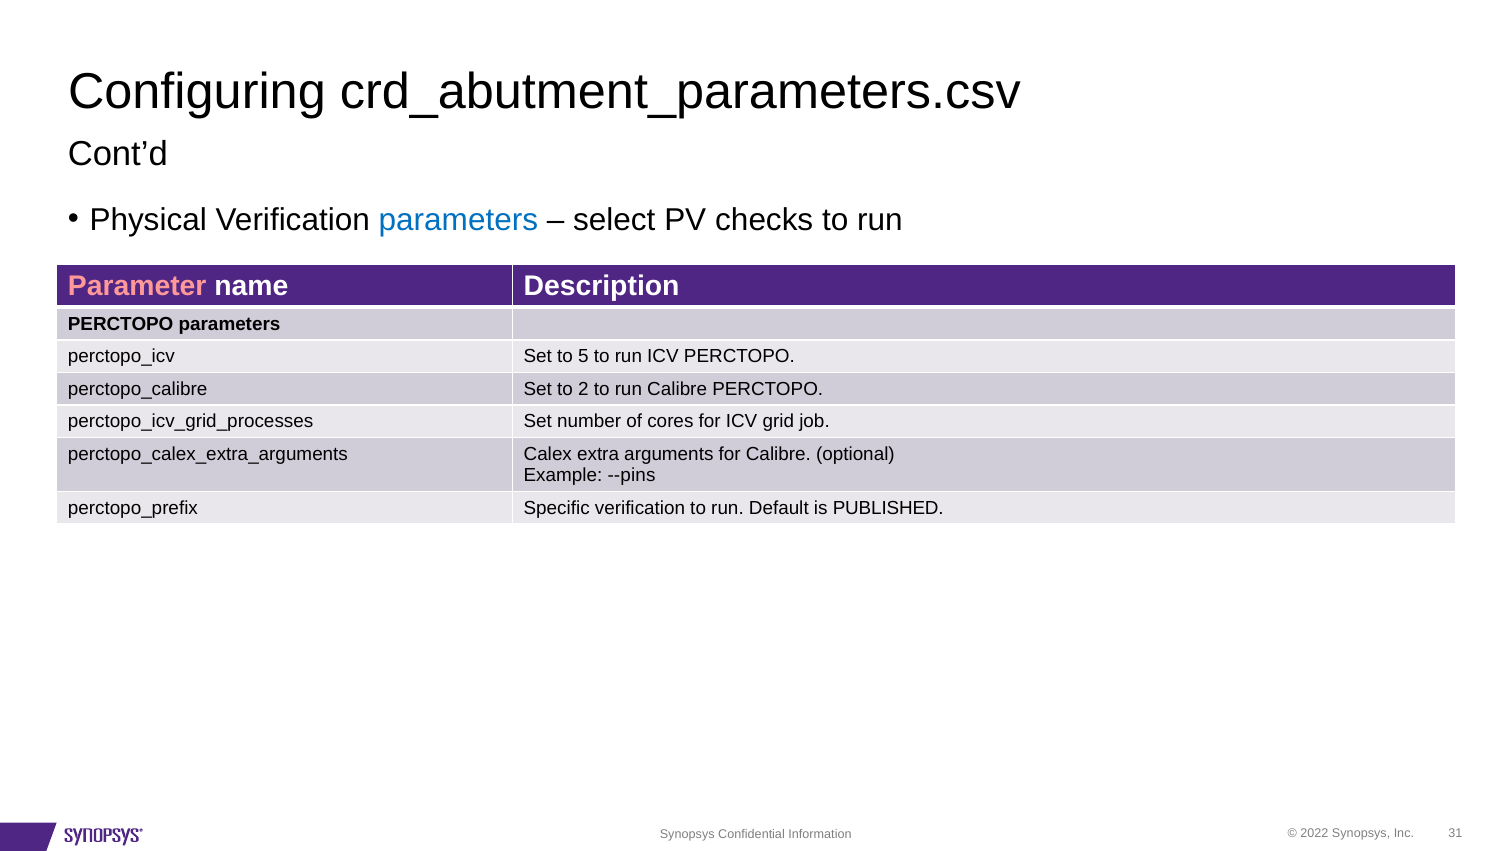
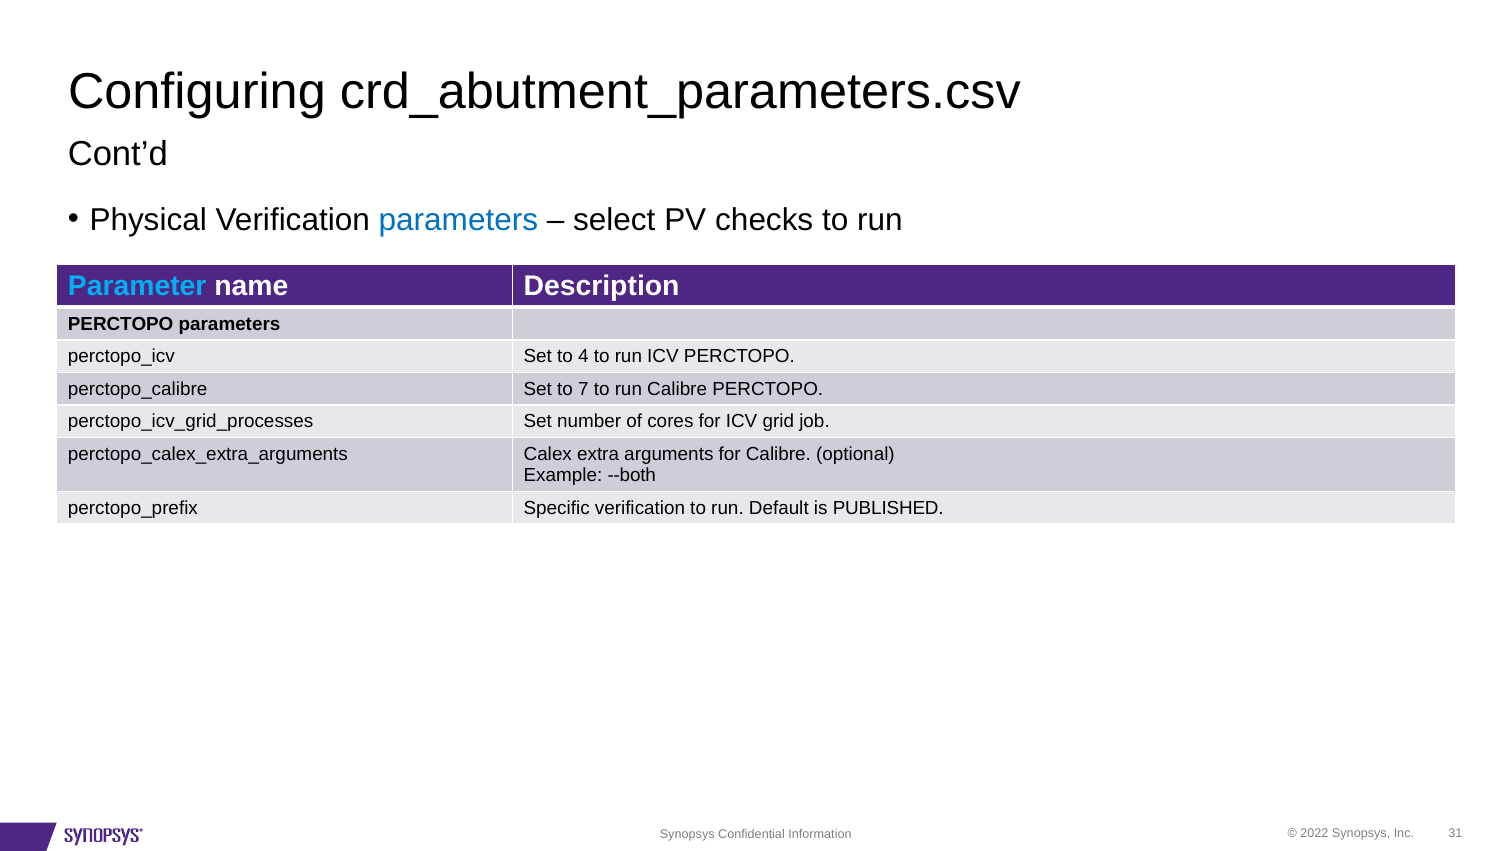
Parameter colour: pink -> light blue
5: 5 -> 4
2: 2 -> 7
--pins: --pins -> --both
